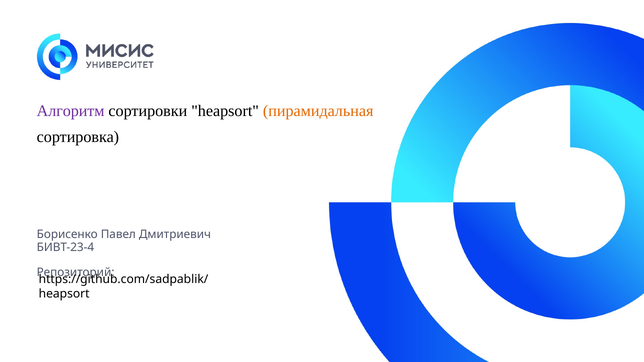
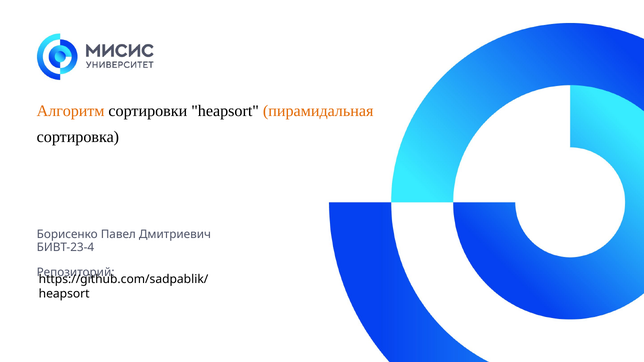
Алгоритм colour: purple -> orange
